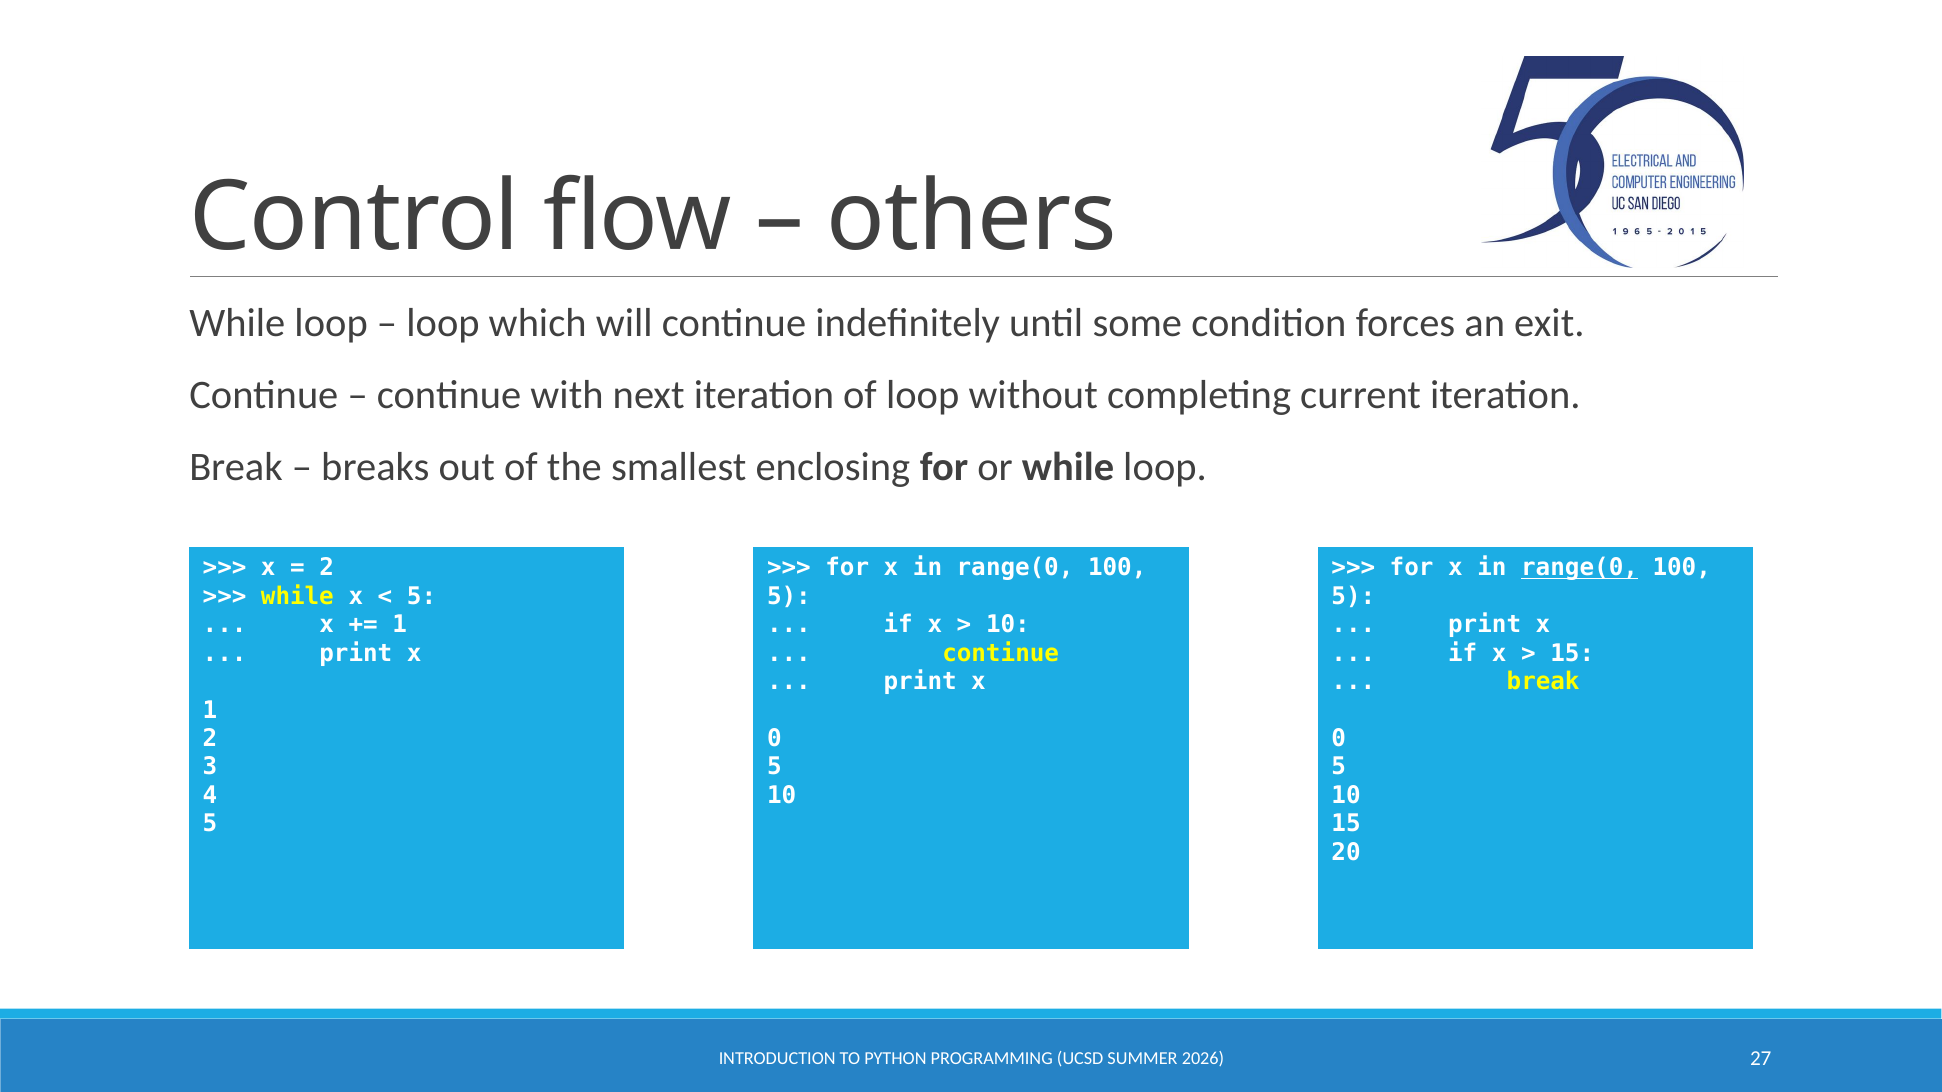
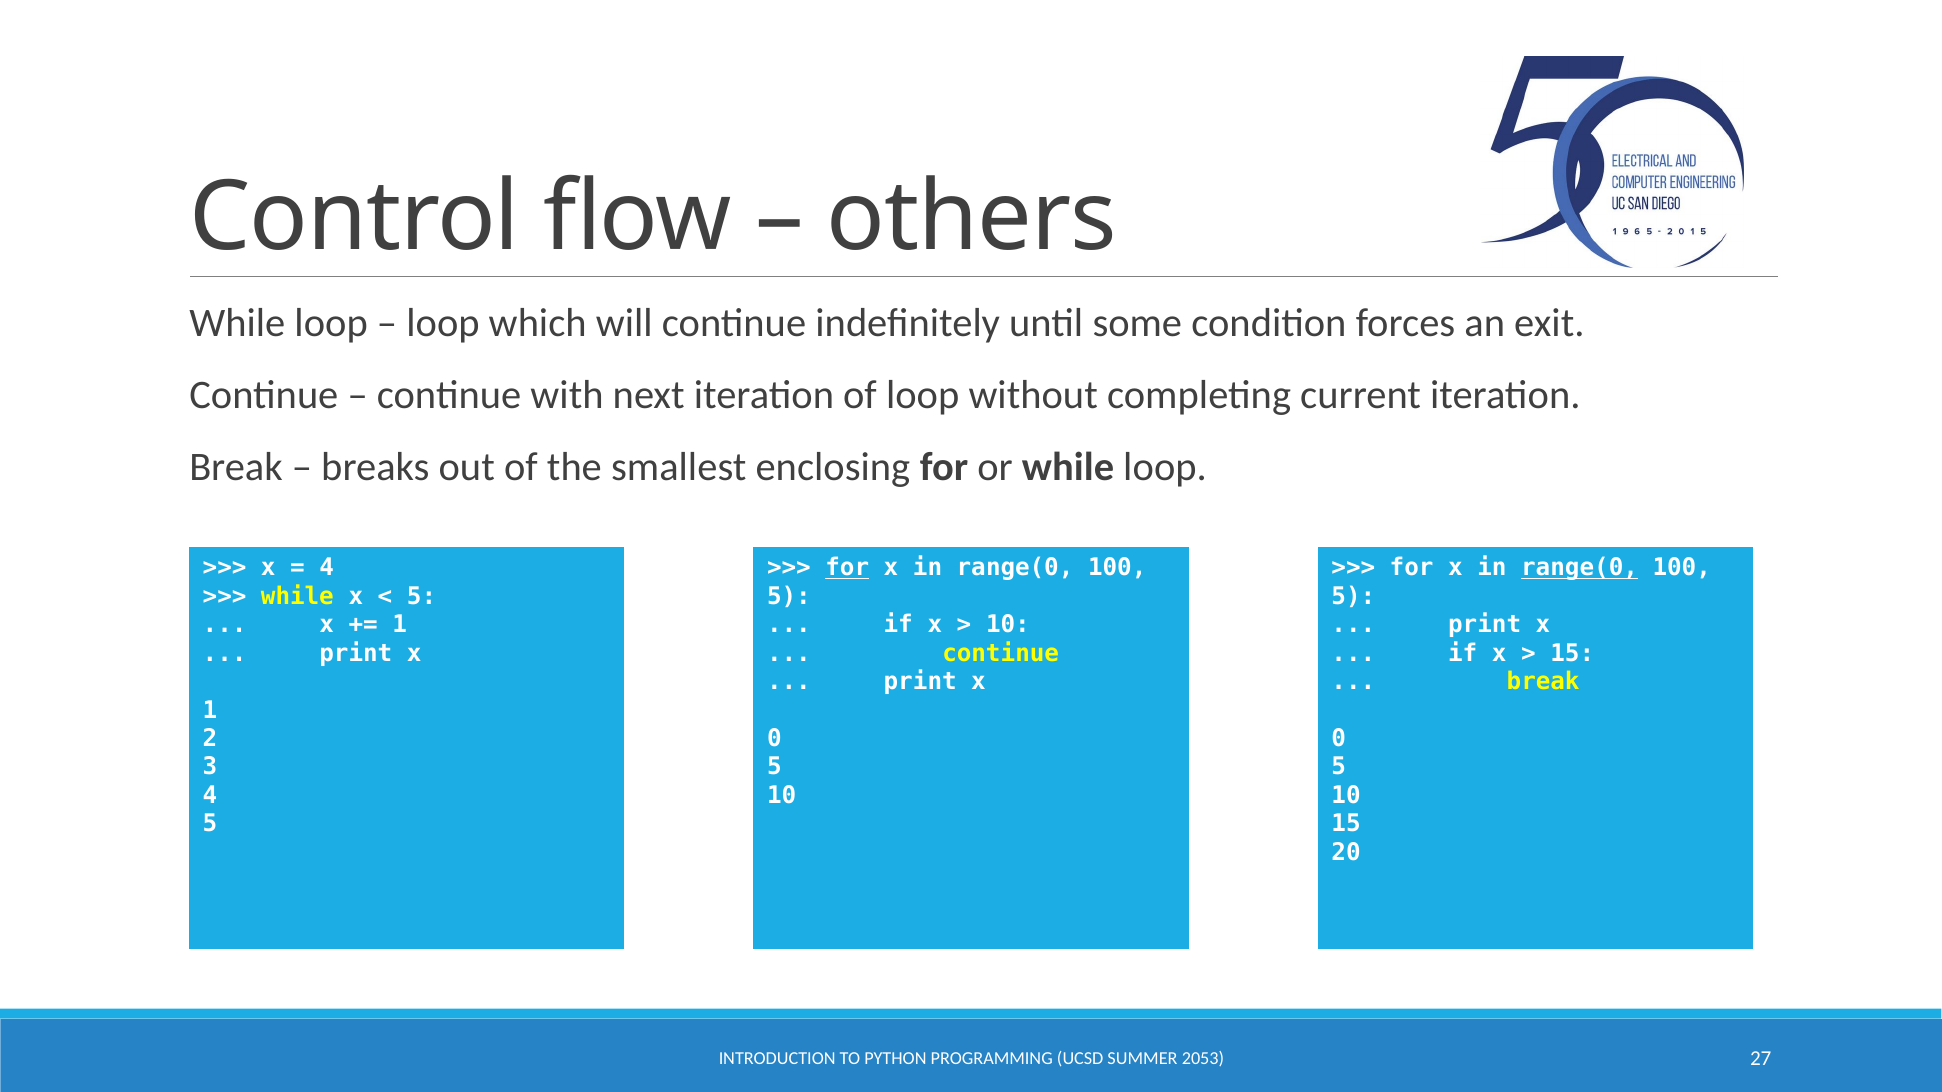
2 at (327, 568): 2 -> 4
for at (847, 568) underline: none -> present
2026: 2026 -> 2053
